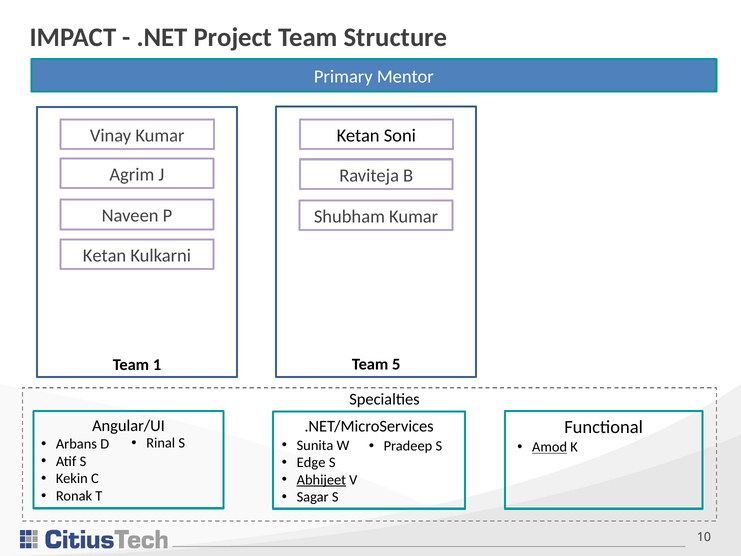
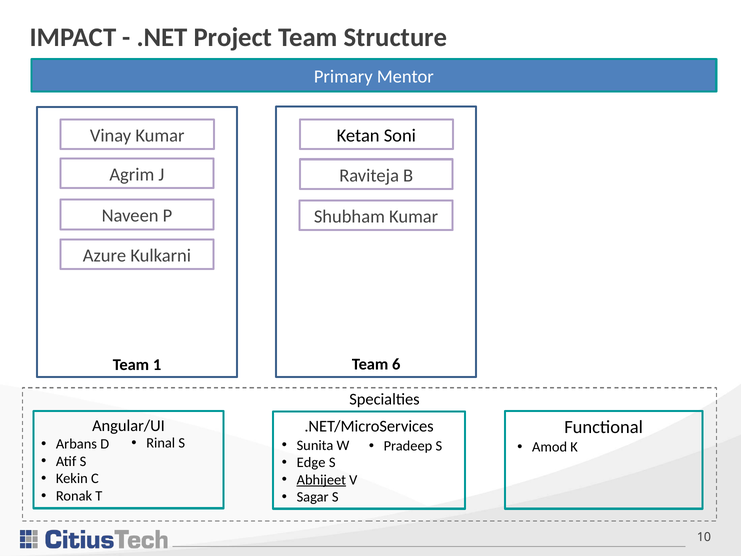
Ketan at (105, 255): Ketan -> Azure
5: 5 -> 6
Amod underline: present -> none
